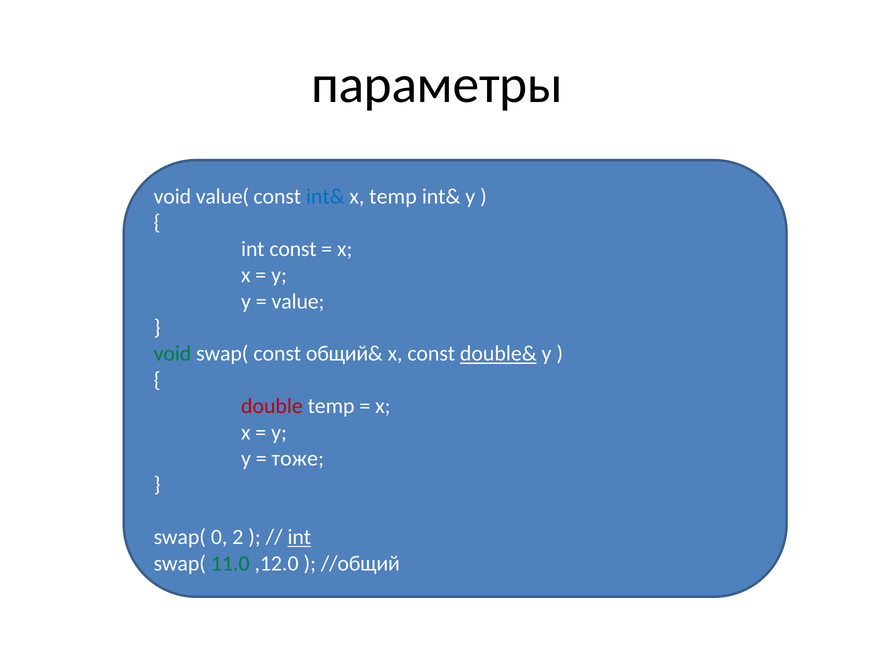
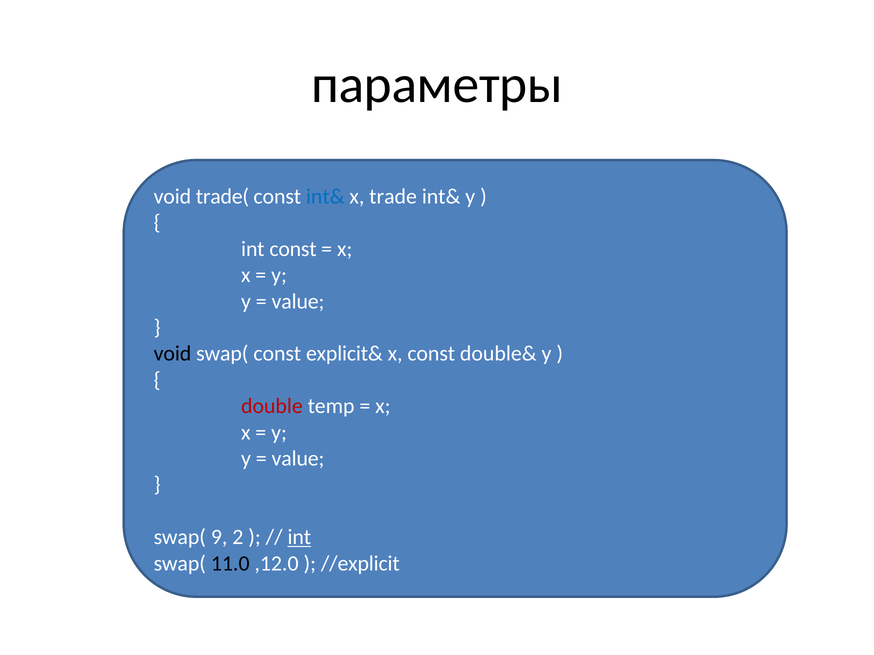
value(: value( -> trade(
x temp: temp -> trade
void at (172, 354) colour: green -> black
общий&: общий& -> explicit&
double& underline: present -> none
тоже at (298, 459): тоже -> value
0: 0 -> 9
11.0 colour: green -> black
//общий: //общий -> //explicit
